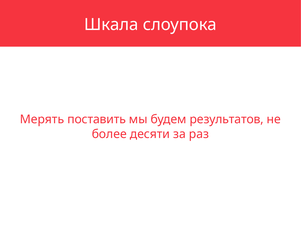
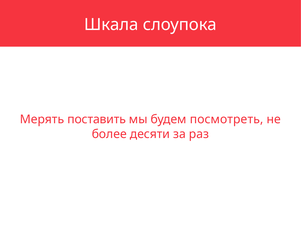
результатов: результатов -> посмотреть
